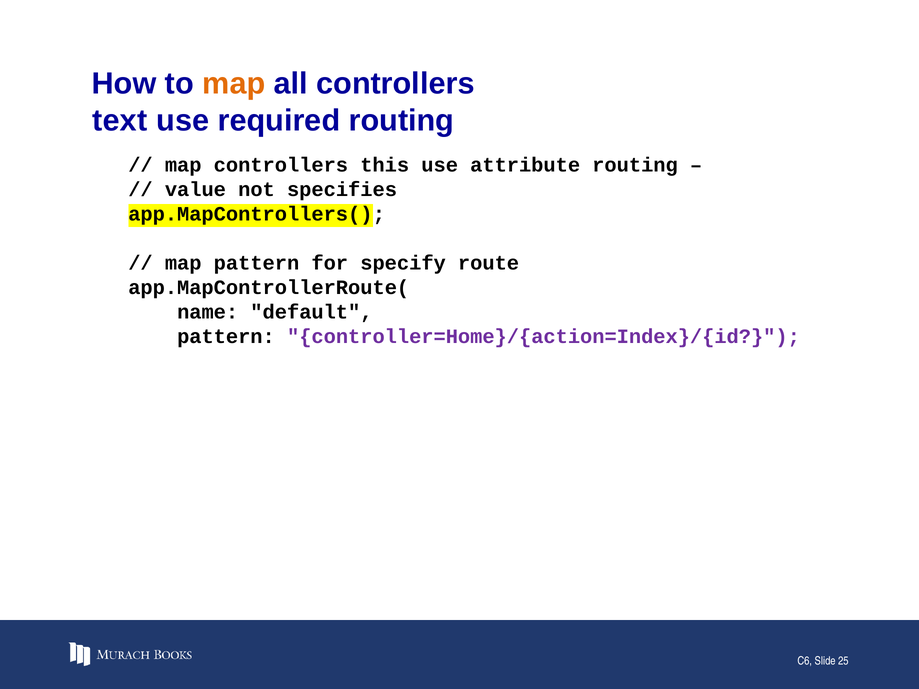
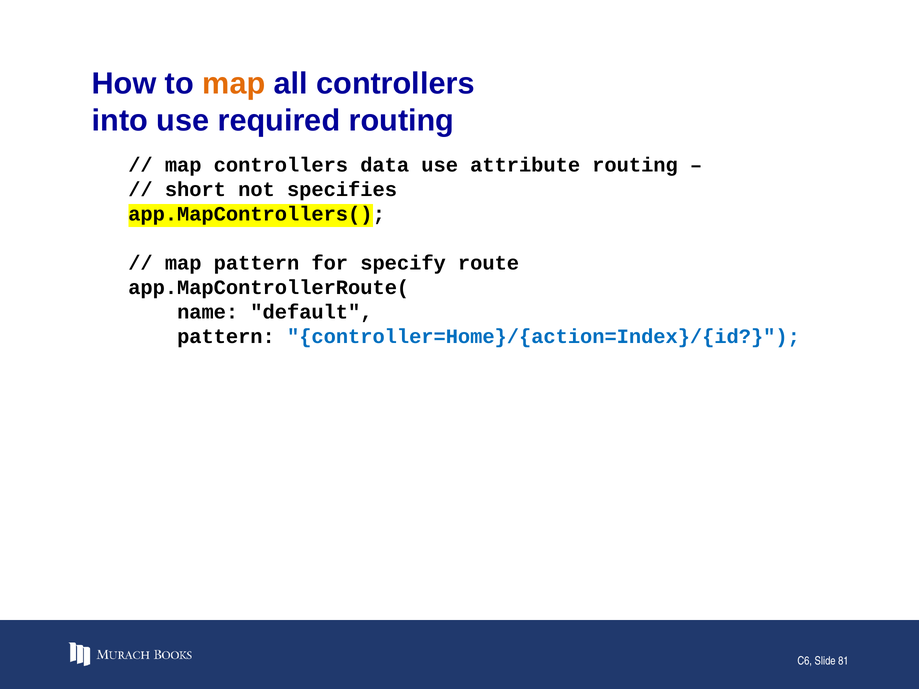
text: text -> into
this: this -> data
value: value -> short
controller=Home}/{action=Index}/{id colour: purple -> blue
25: 25 -> 81
